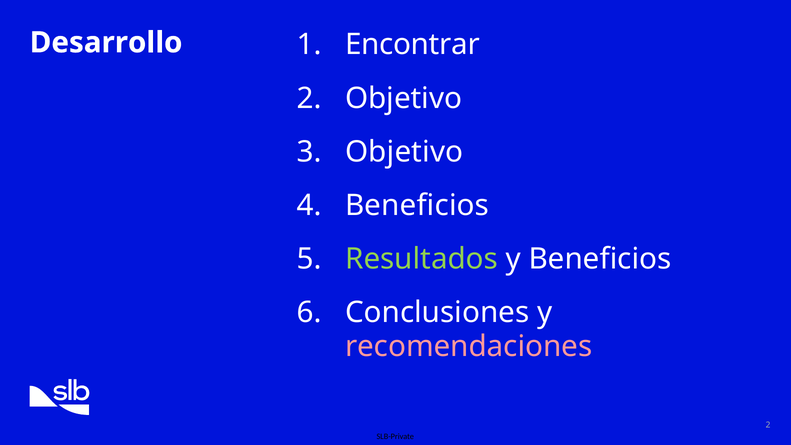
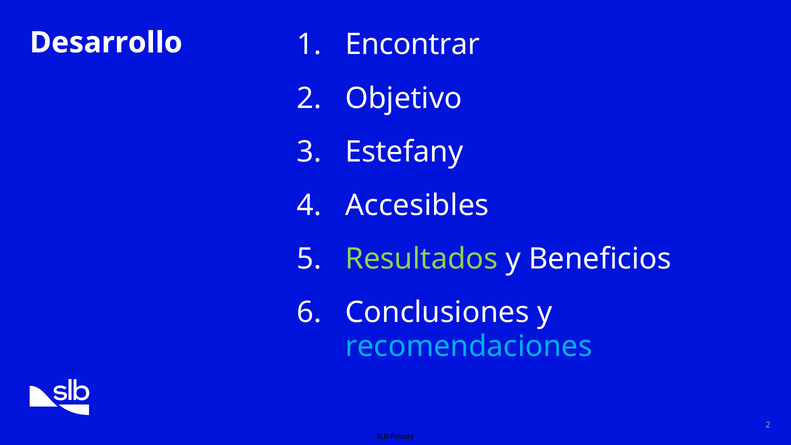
Objetivo at (404, 152): Objetivo -> Estefany
Beneficios at (417, 205): Beneficios -> Accesibles
recomendaciones colour: pink -> light blue
